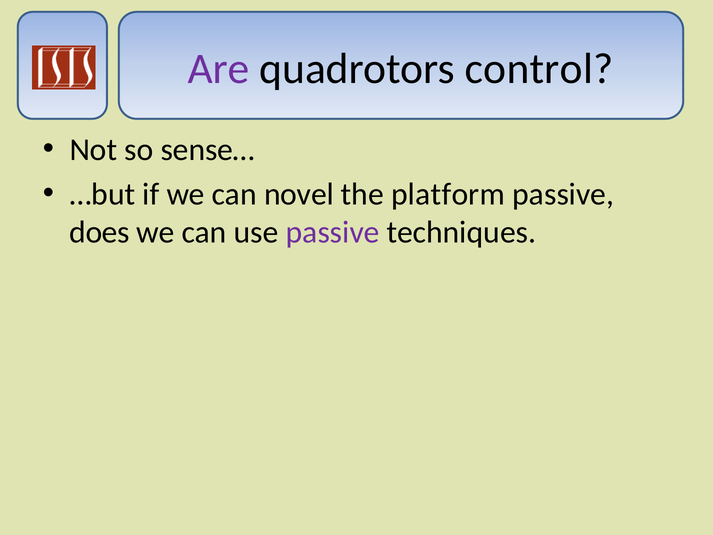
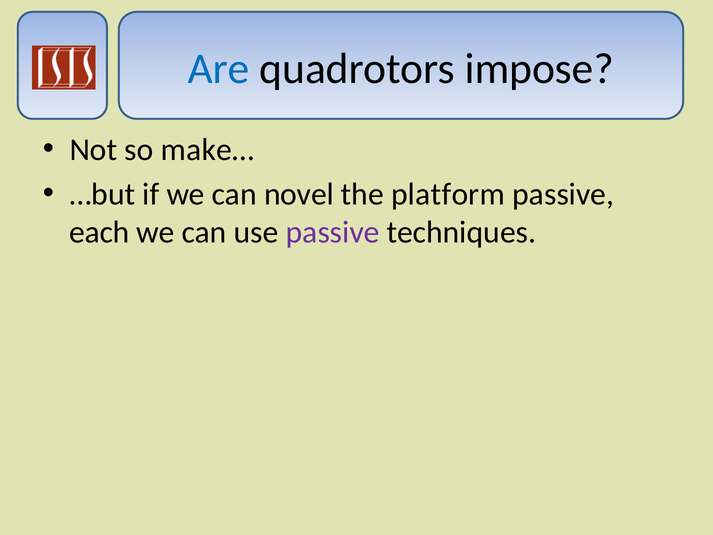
Are colour: purple -> blue
control: control -> impose
sense…: sense… -> make…
does: does -> each
